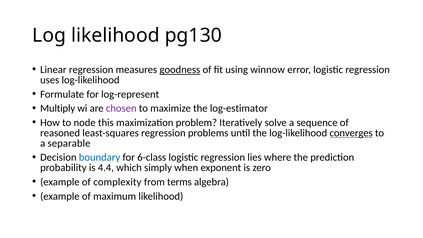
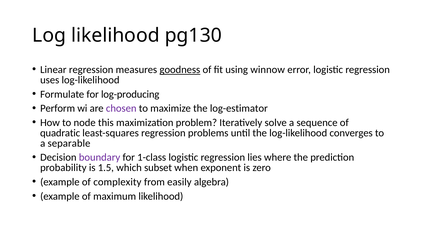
log-represent: log-represent -> log-producing
Multiply: Multiply -> Perform
reasoned: reasoned -> quadratic
converges underline: present -> none
boundary colour: blue -> purple
6-class: 6-class -> 1-class
4.4: 4.4 -> 1.5
simply: simply -> subset
terms: terms -> easily
